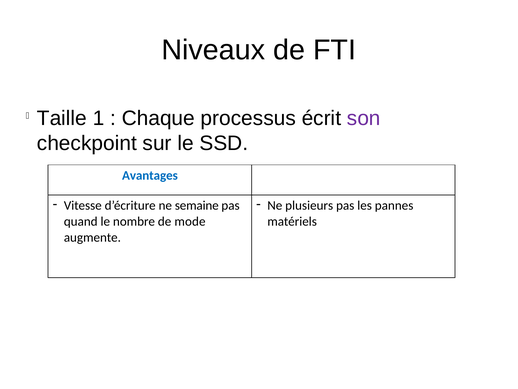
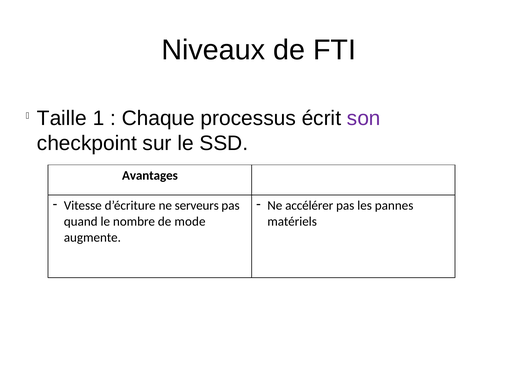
Avantages colour: blue -> black
semaine: semaine -> serveurs
plusieurs: plusieurs -> accélérer
